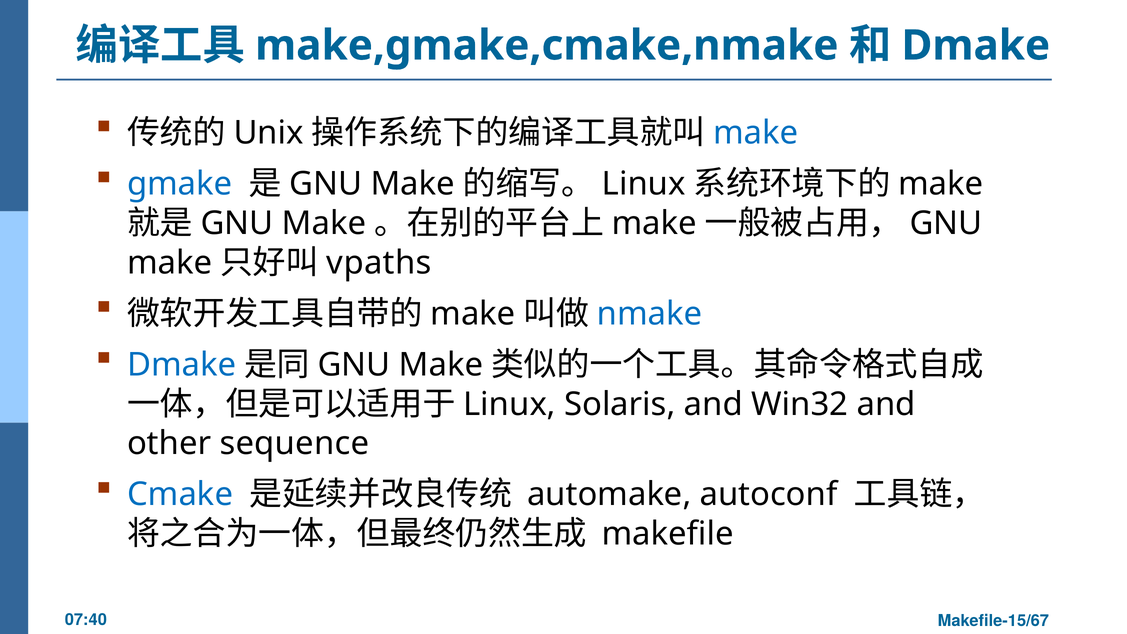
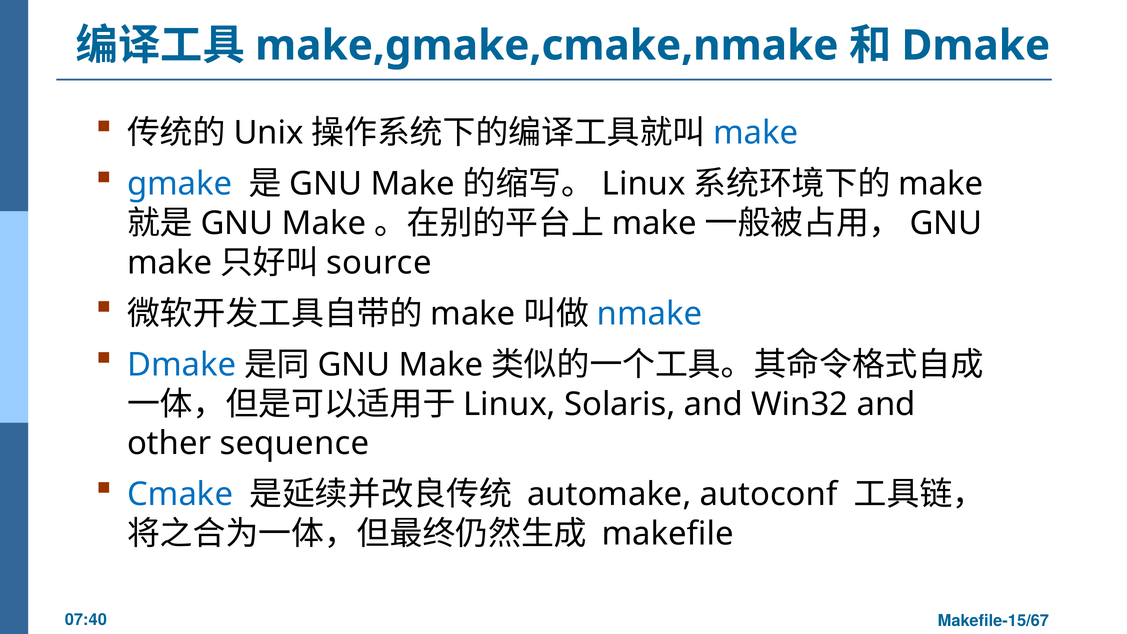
vpaths: vpaths -> source
